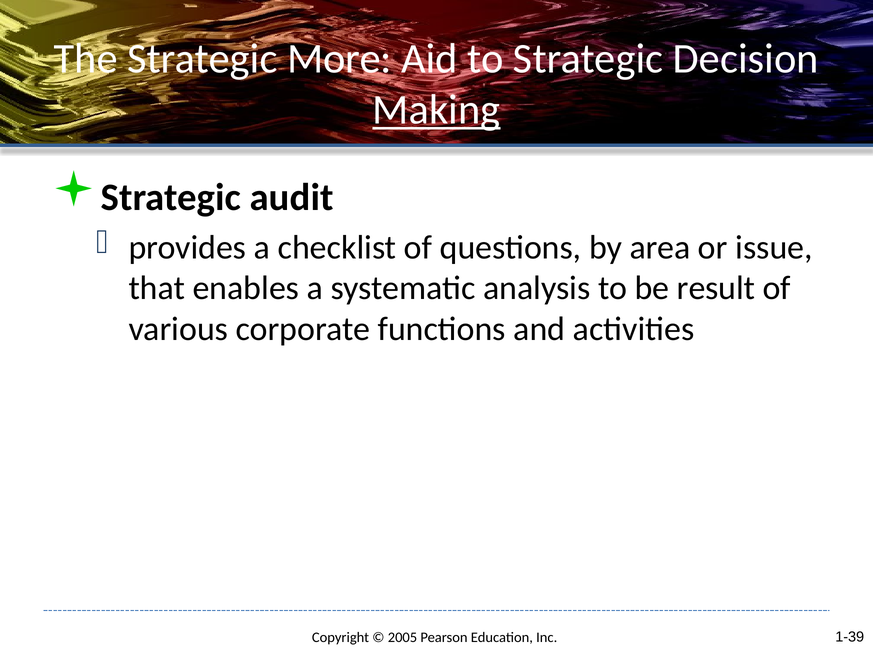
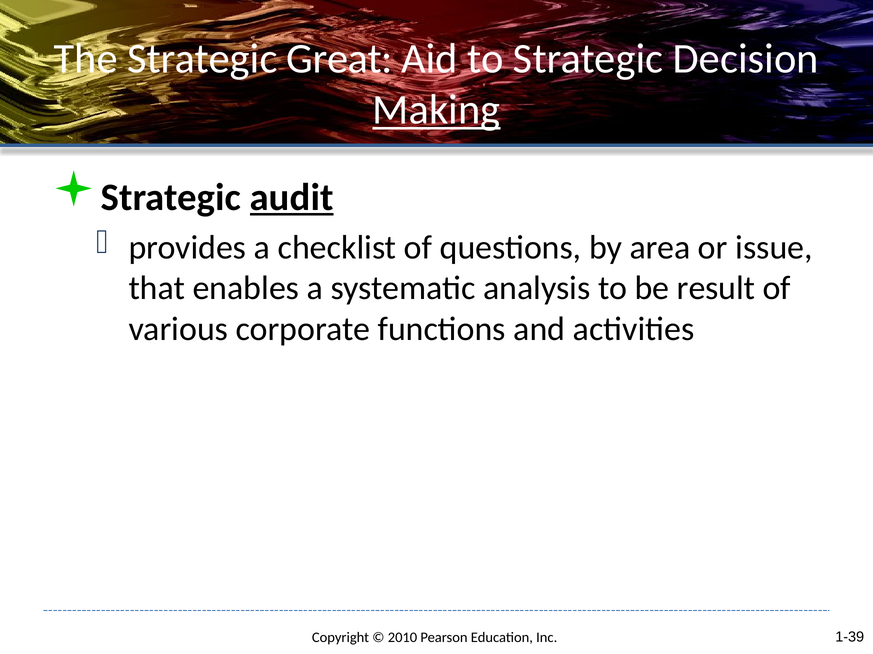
More: More -> Great
audit underline: none -> present
2005: 2005 -> 2010
